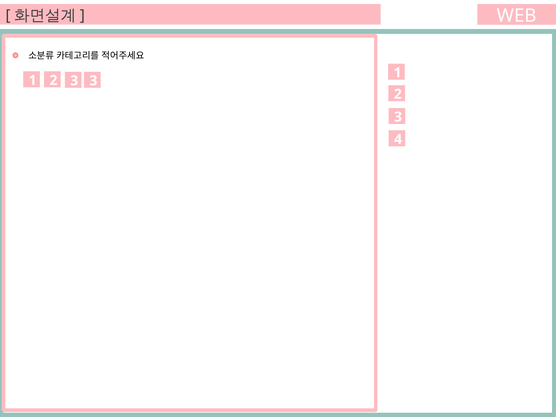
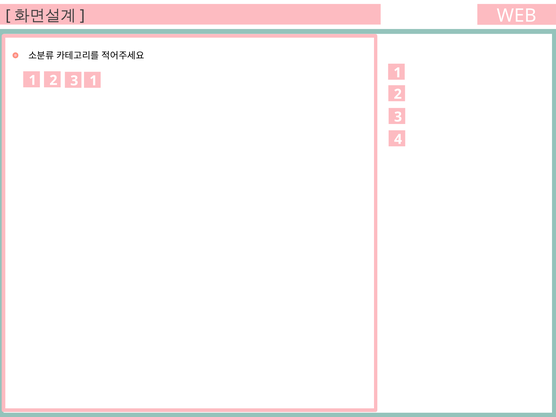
3 3: 3 -> 1
